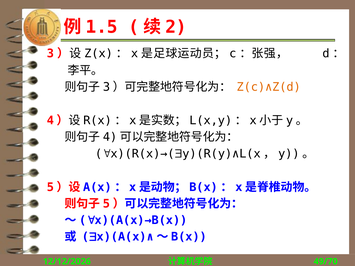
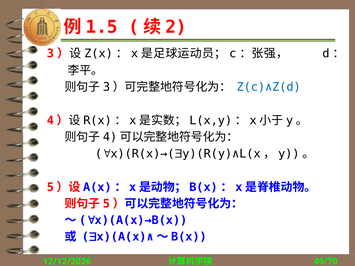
Z(c)∧Z(d colour: orange -> blue
